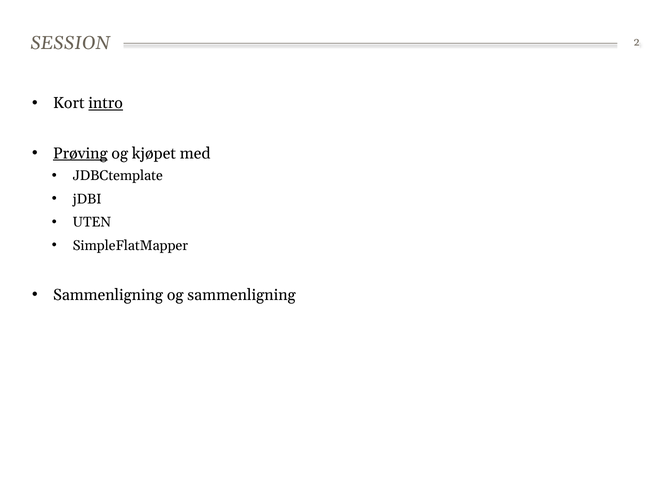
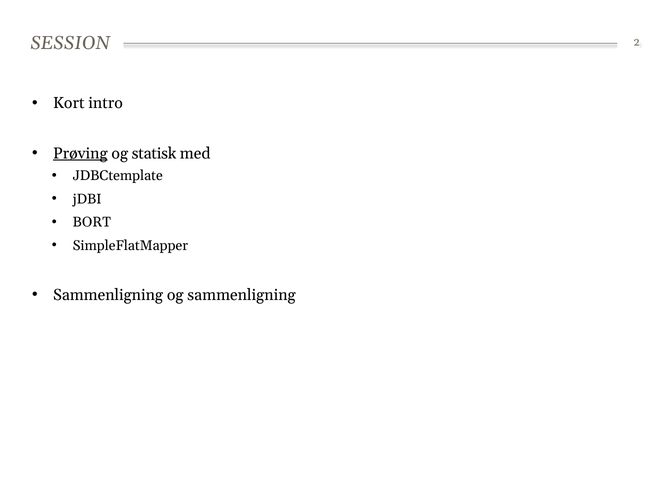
intro underline: present -> none
kjøpet: kjøpet -> statisk
UTEN: UTEN -> BORT
